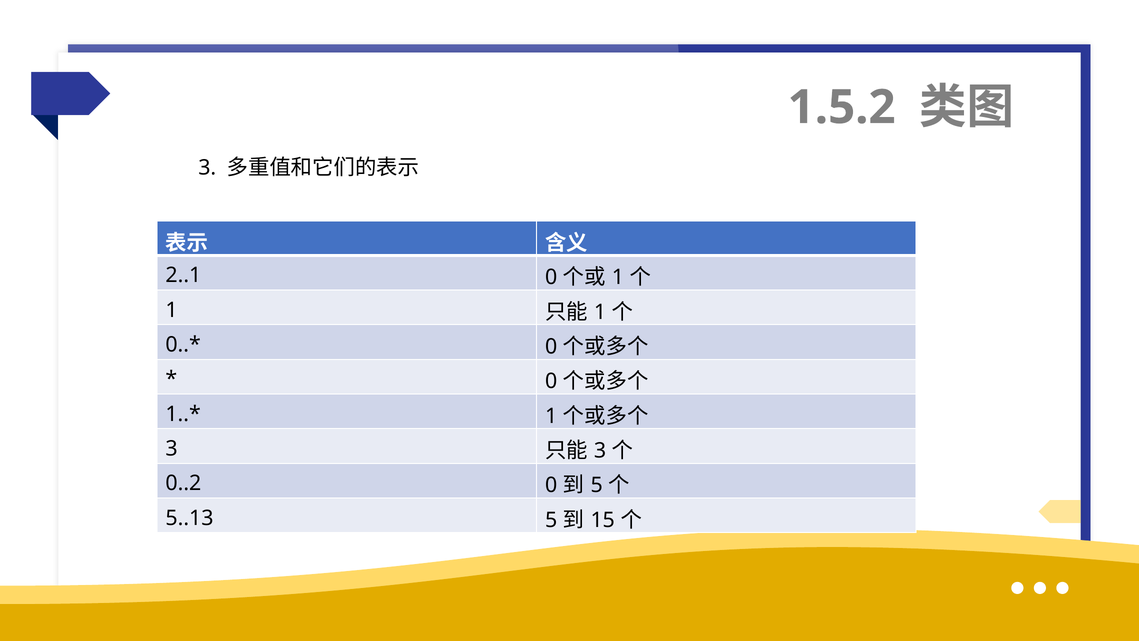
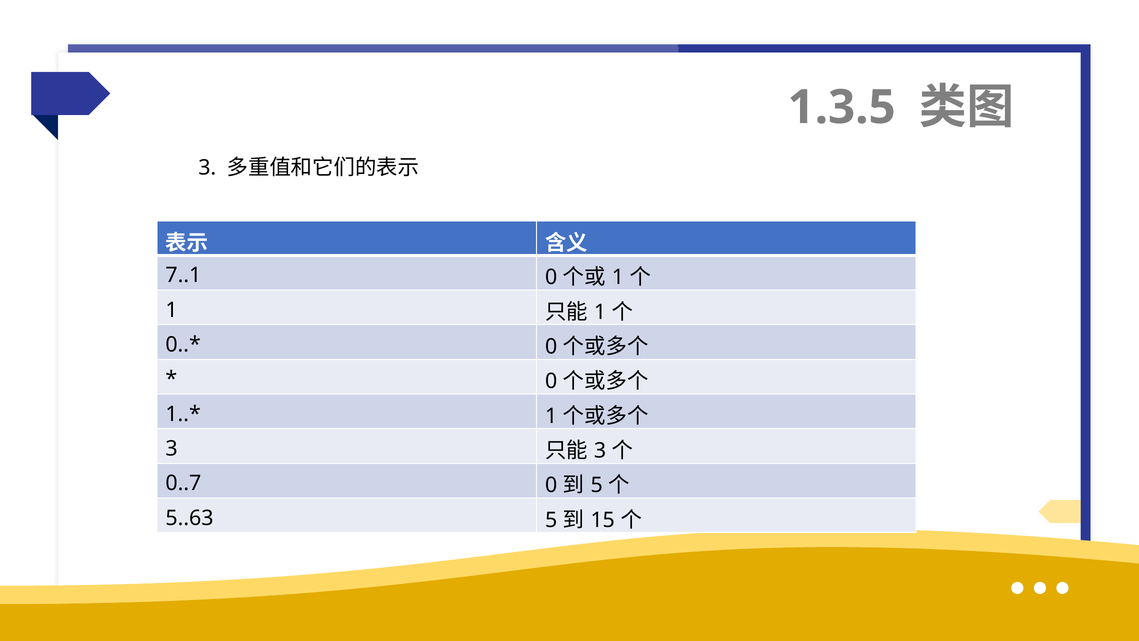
1.5.2: 1.5.2 -> 1.3.5
2..1: 2..1 -> 7..1
0..2: 0..2 -> 0..7
5..13: 5..13 -> 5..63
